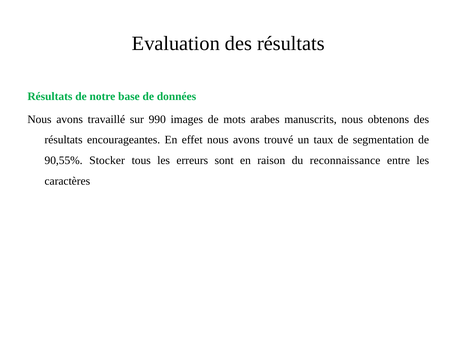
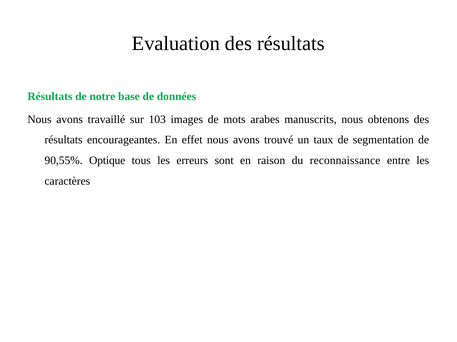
990: 990 -> 103
Stocker: Stocker -> Optique
